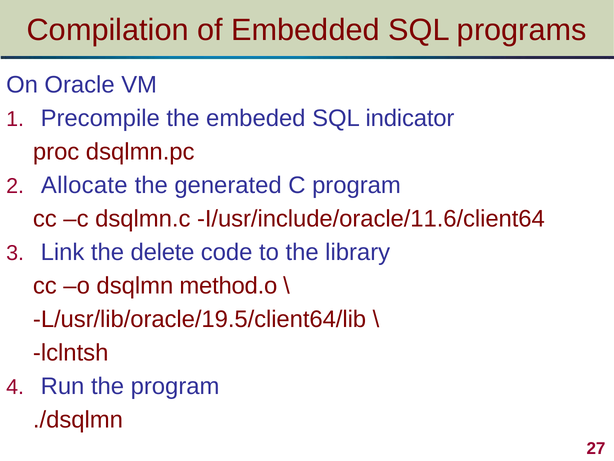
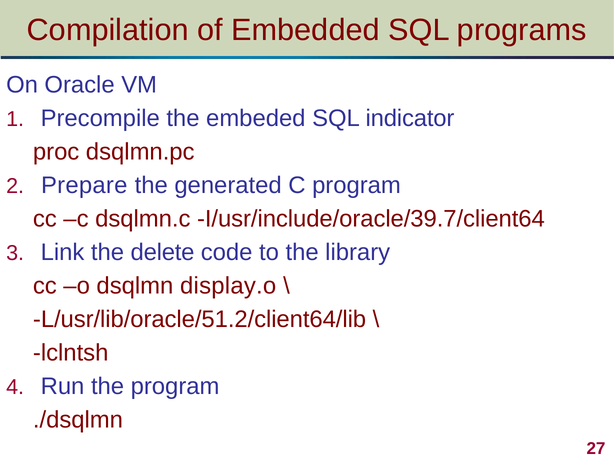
Allocate: Allocate -> Prepare
I/usr/include/oracle/11.6/client64: I/usr/include/oracle/11.6/client64 -> I/usr/include/oracle/39.7/client64
method.o: method.o -> display.o
L/usr/lib/oracle/19.5/client64/lib: L/usr/lib/oracle/19.5/client64/lib -> L/usr/lib/oracle/51.2/client64/lib
